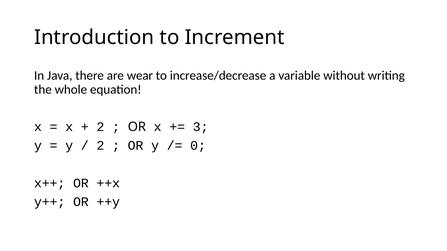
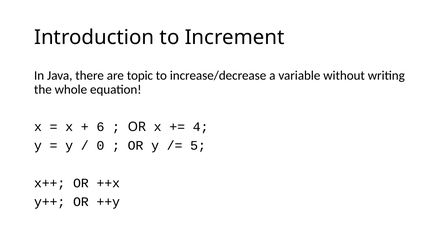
wear: wear -> topic
2 at (100, 127): 2 -> 6
3: 3 -> 4
2 at (100, 146): 2 -> 0
0: 0 -> 5
